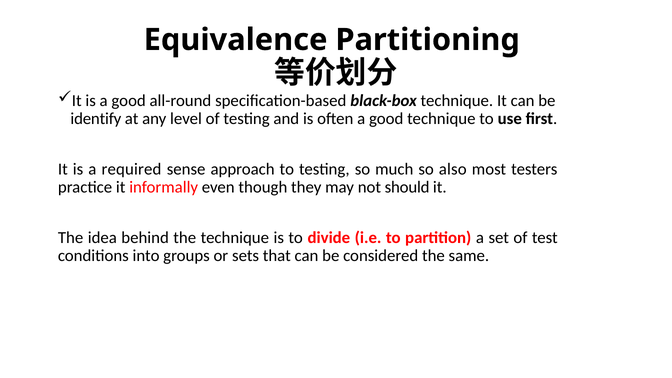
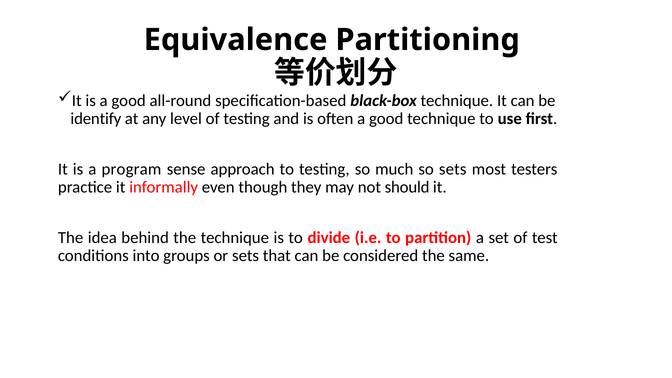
required: required -> program
so also: also -> sets
